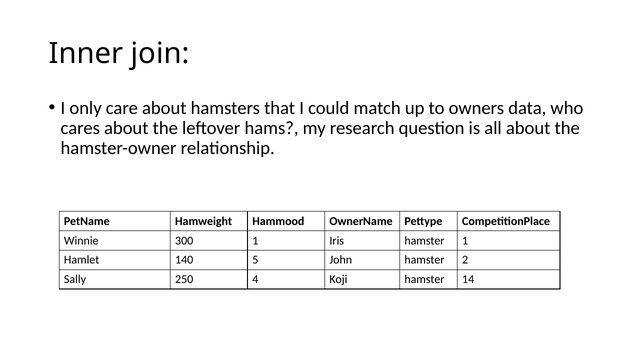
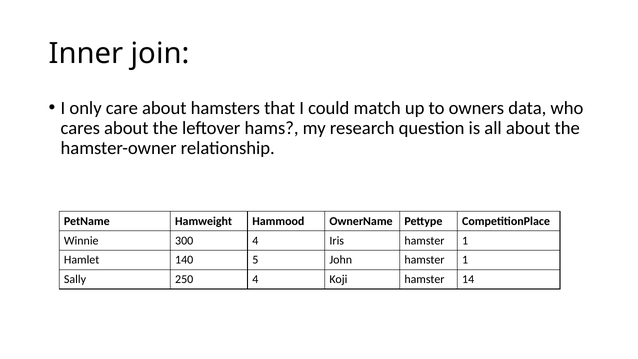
300 1: 1 -> 4
John hamster 2: 2 -> 1
